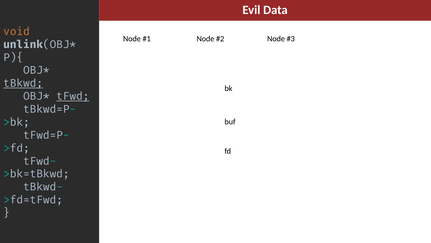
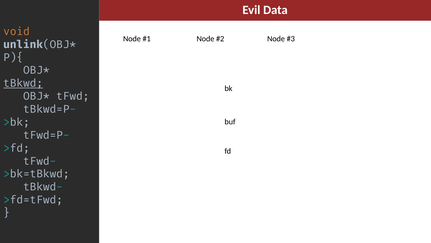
tFwd underline: present -> none
